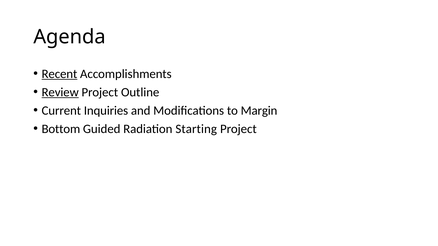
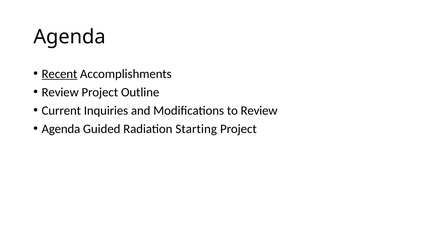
Review at (60, 92) underline: present -> none
to Margin: Margin -> Review
Bottom at (61, 129): Bottom -> Agenda
